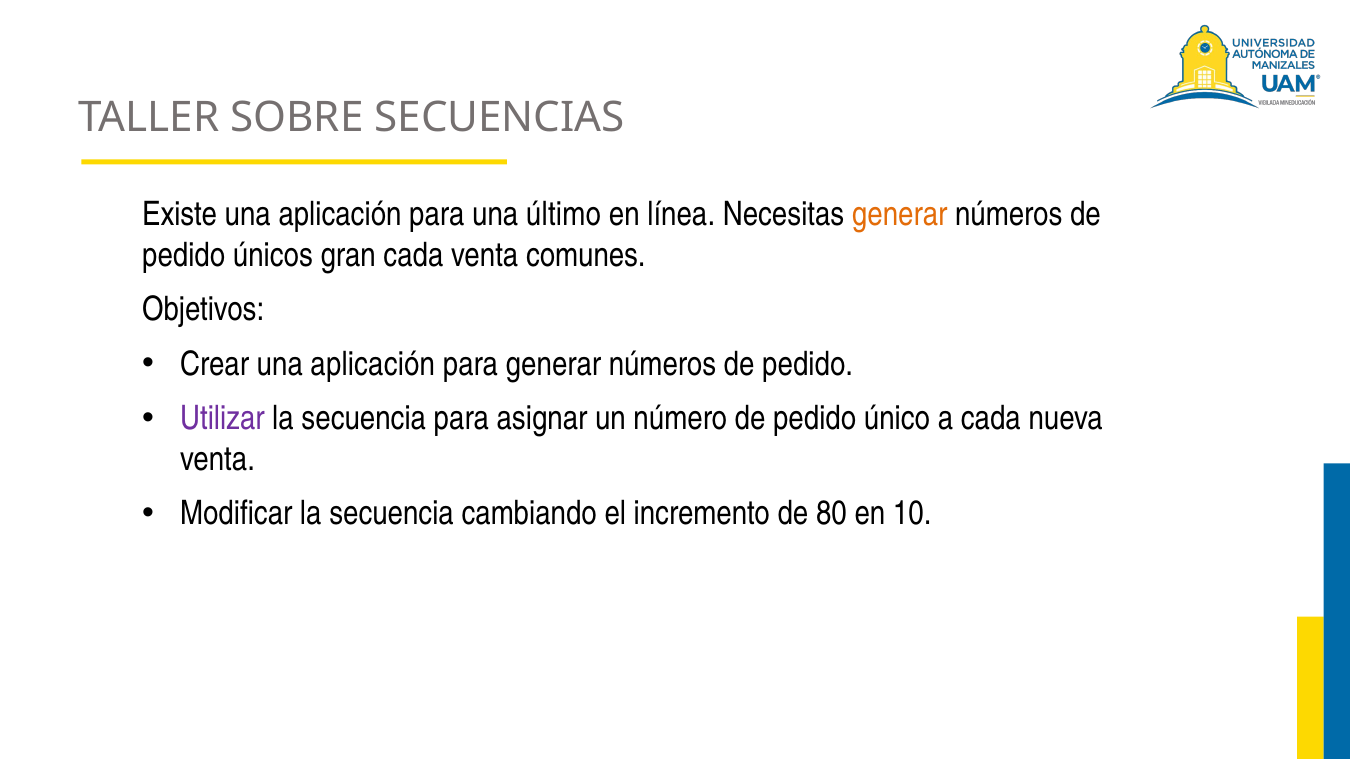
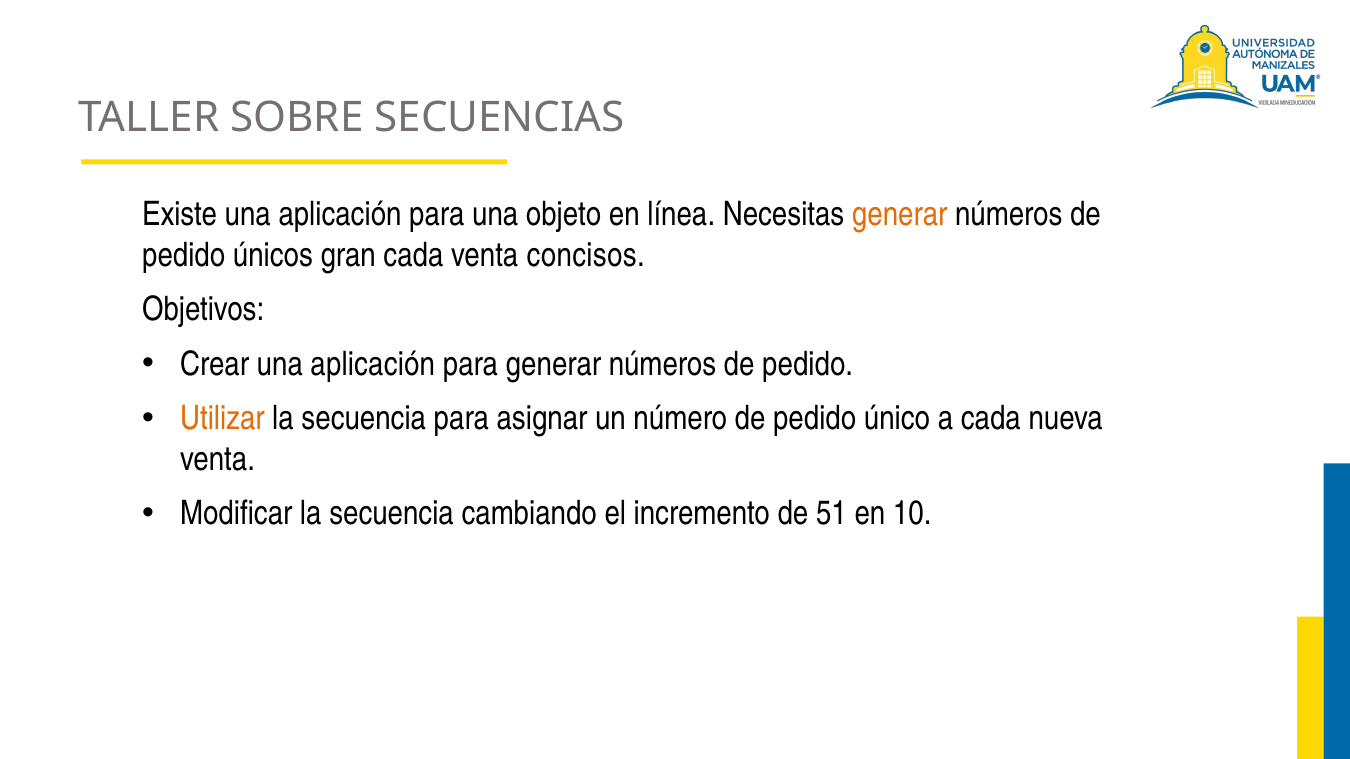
último: último -> objeto
comunes: comunes -> concisos
Utilizar colour: purple -> orange
80: 80 -> 51
